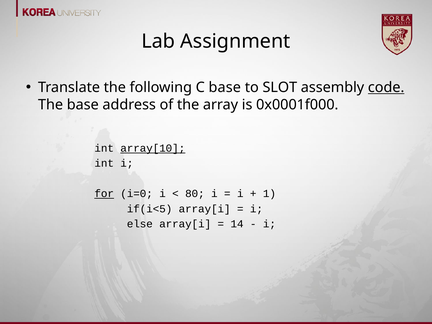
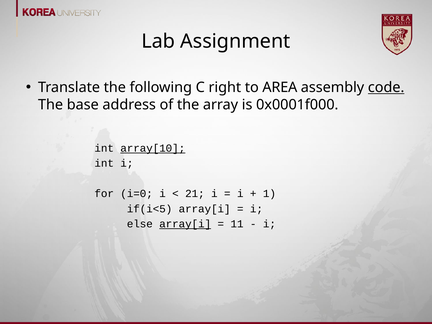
C base: base -> right
SLOT: SLOT -> AREA
for underline: present -> none
80: 80 -> 21
array[i at (185, 224) underline: none -> present
14: 14 -> 11
